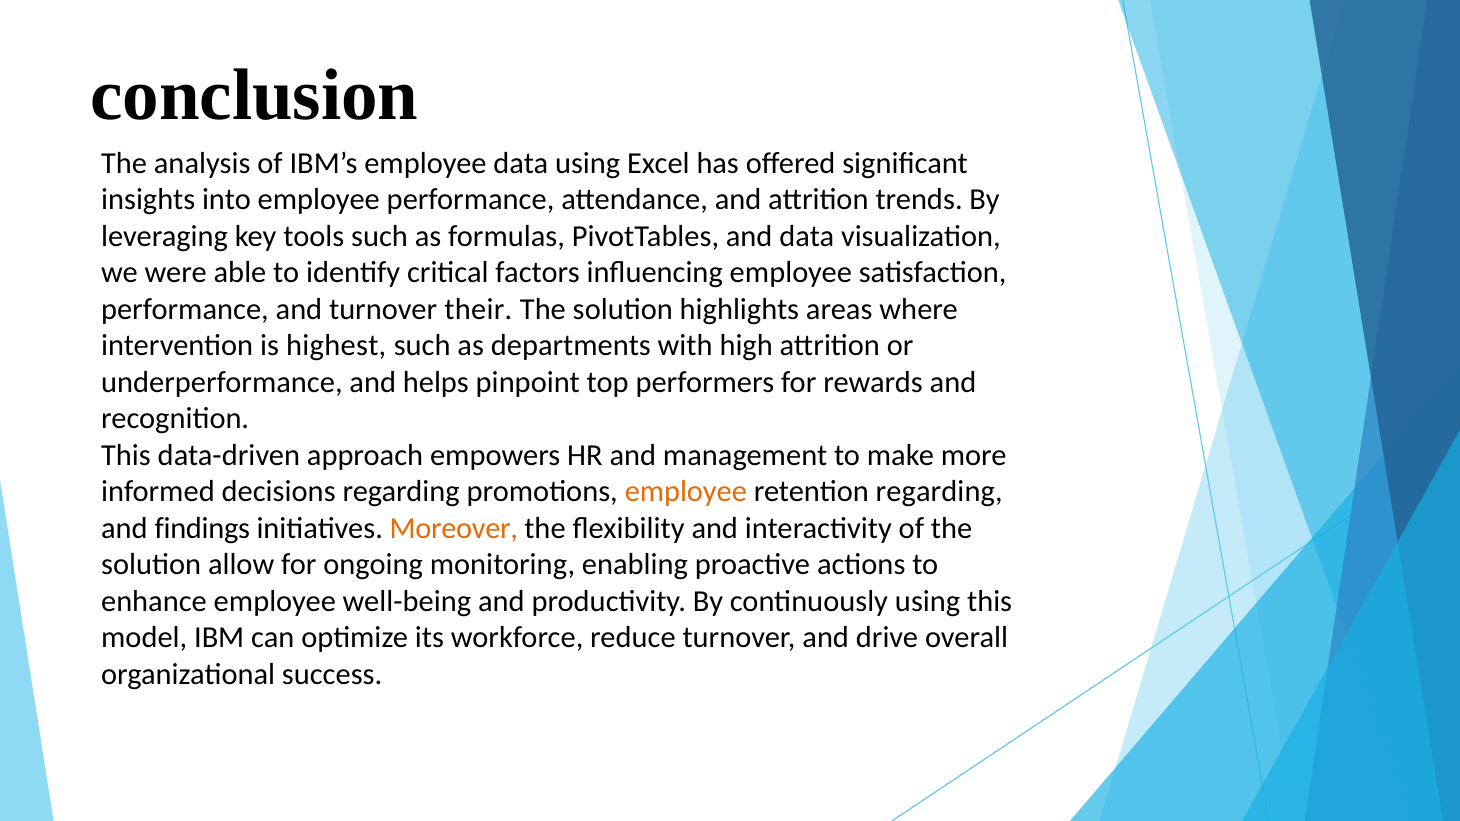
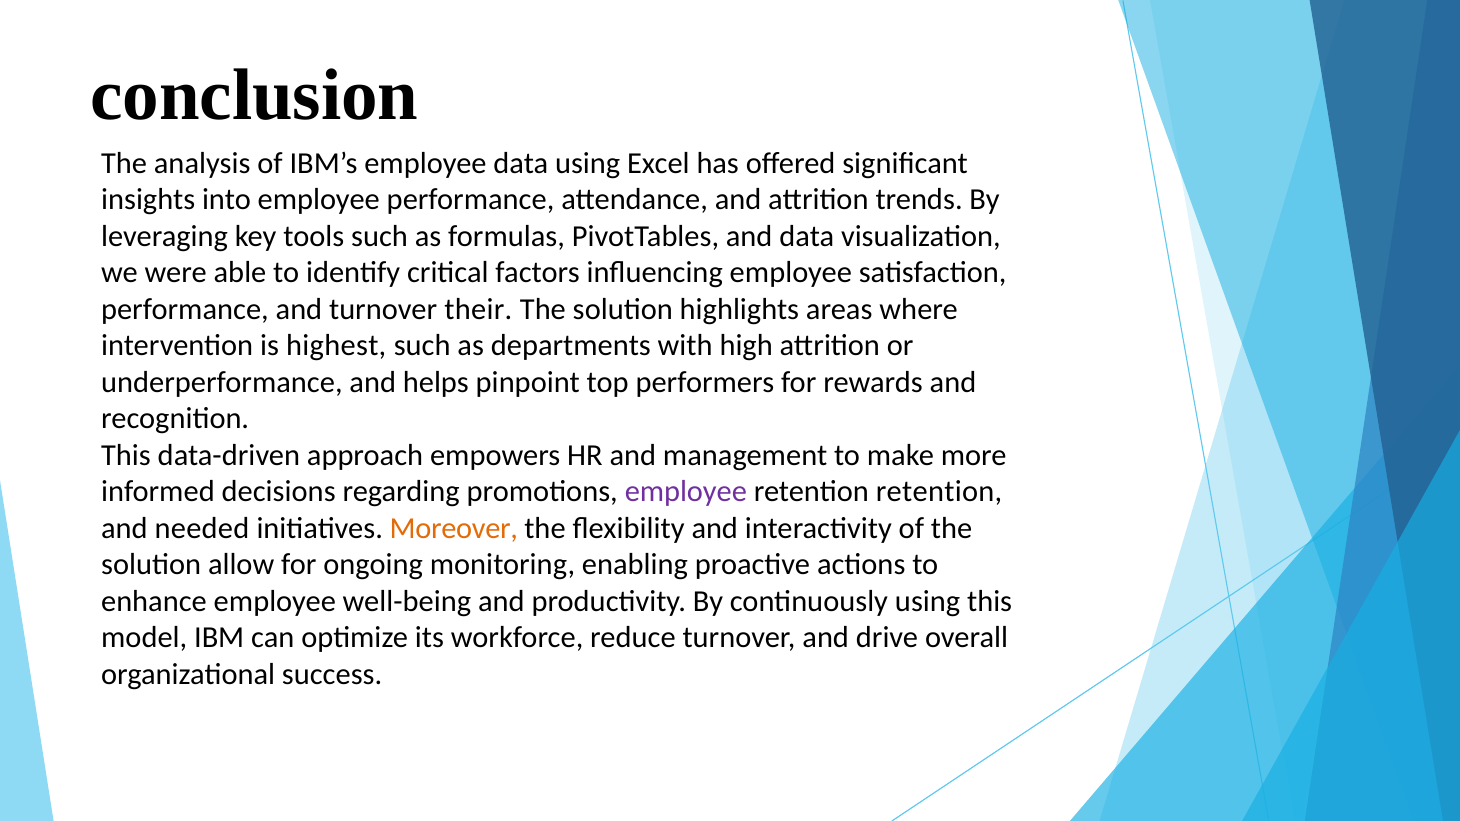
employee at (686, 492) colour: orange -> purple
retention regarding: regarding -> retention
findings: findings -> needed
